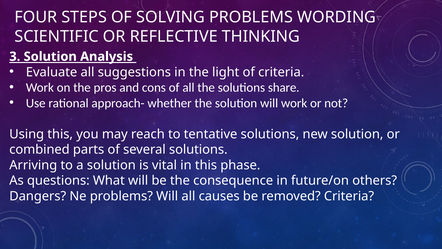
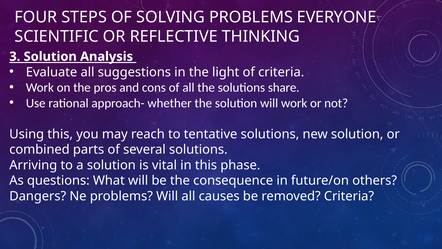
WORDING: WORDING -> EVERYONE
